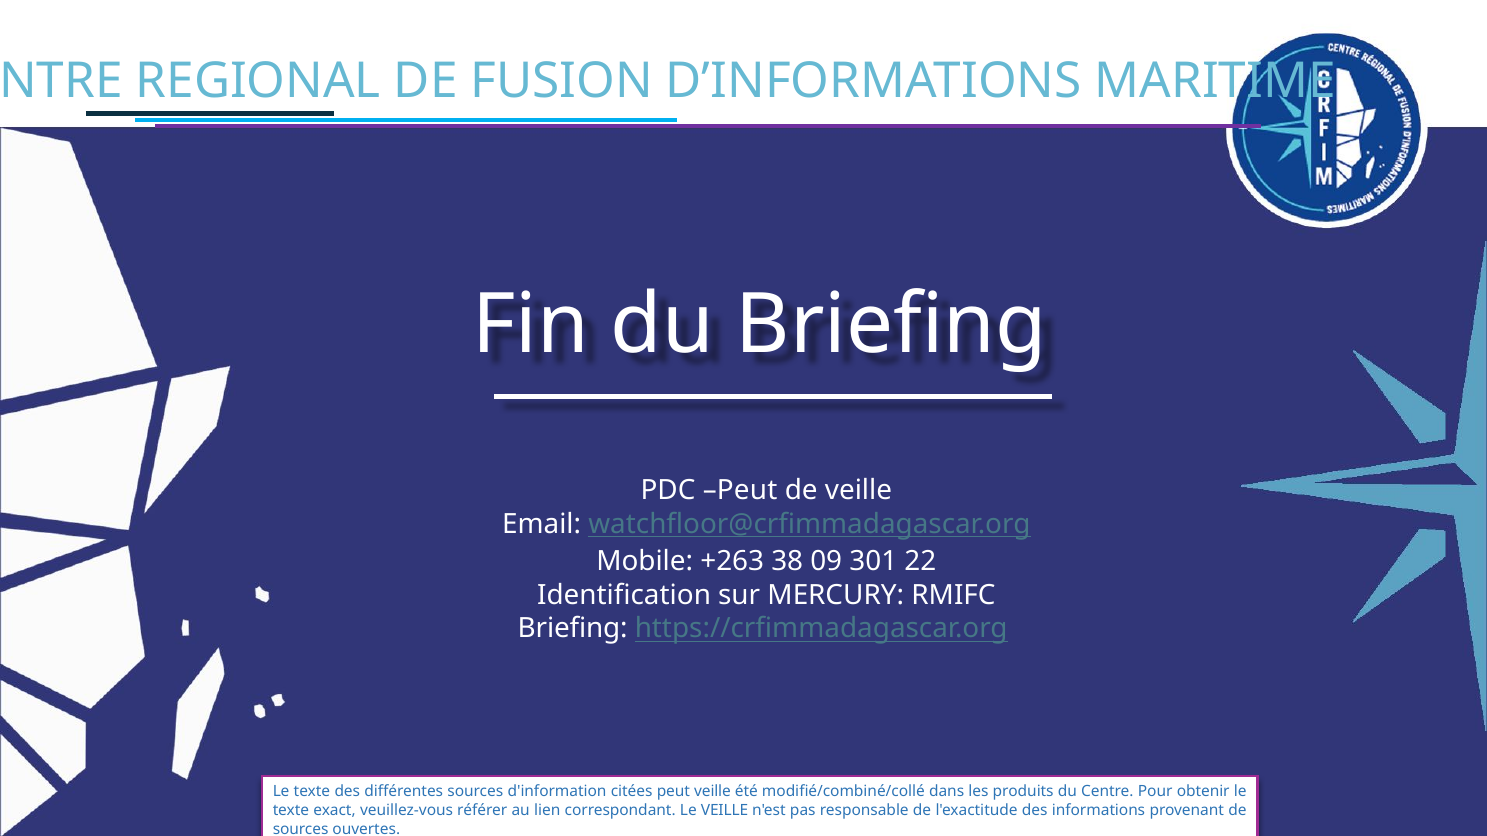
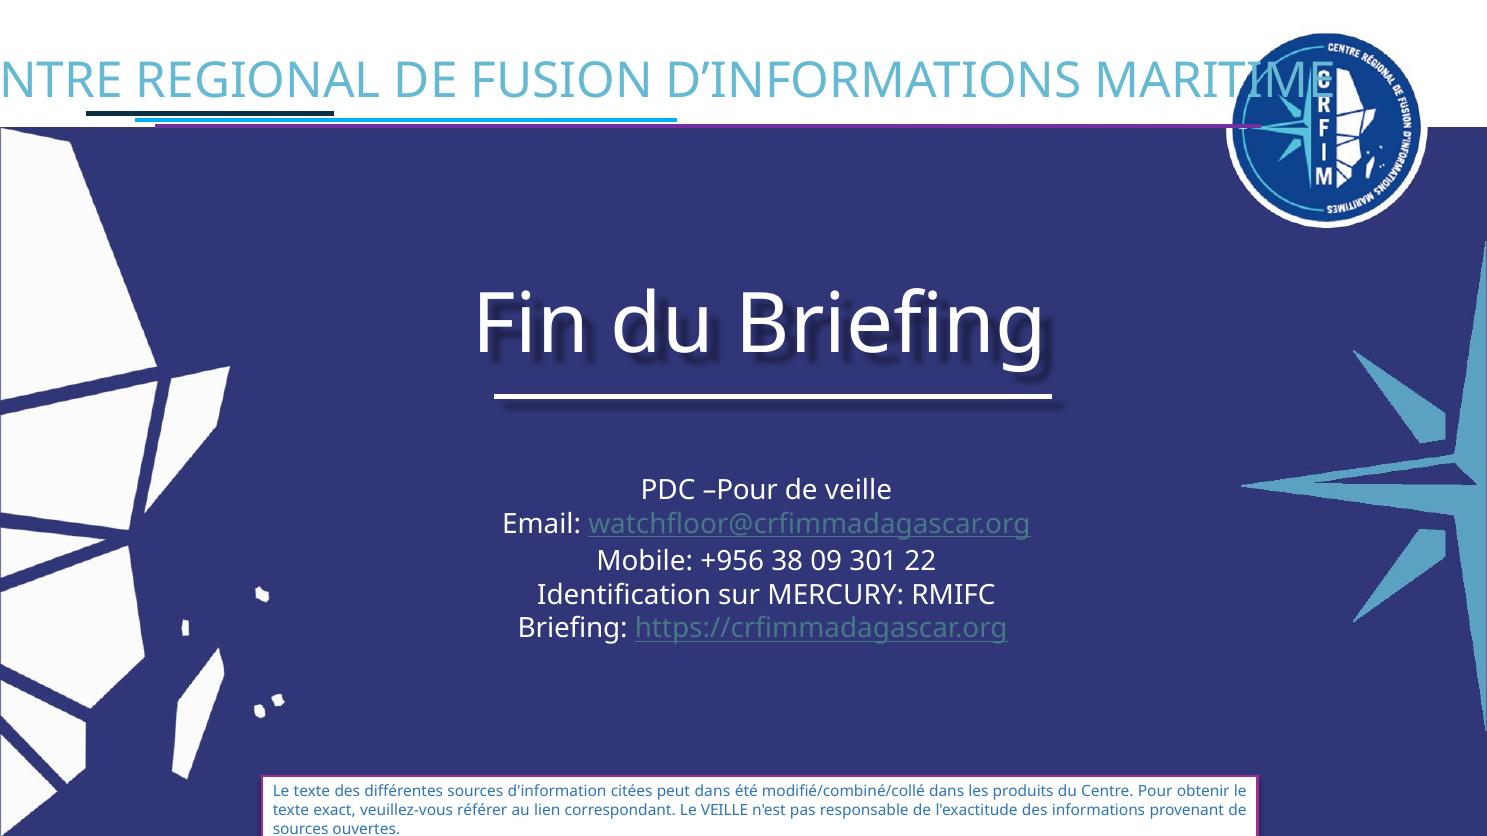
PDC Peut: Peut -> Pour
+263: +263 -> +956
peut veille: veille -> dans
